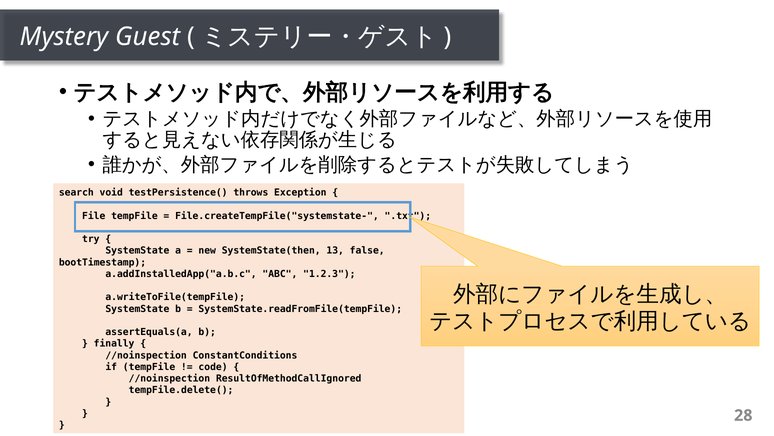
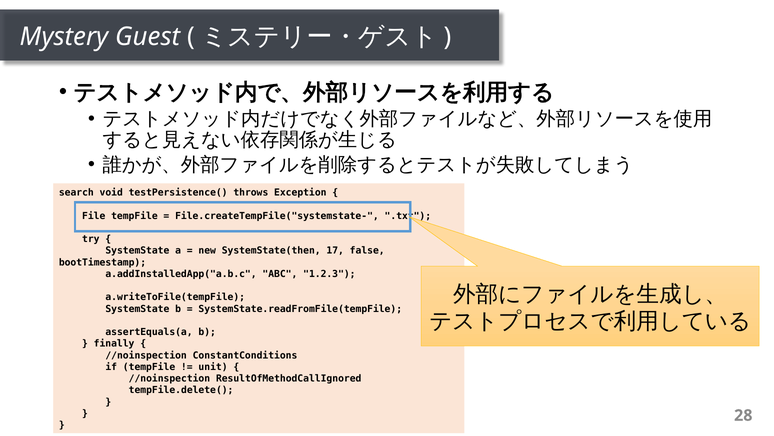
13: 13 -> 17
code: code -> unit
